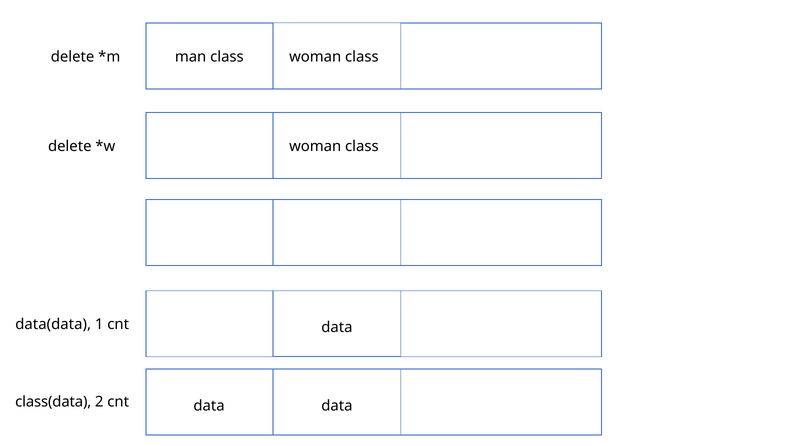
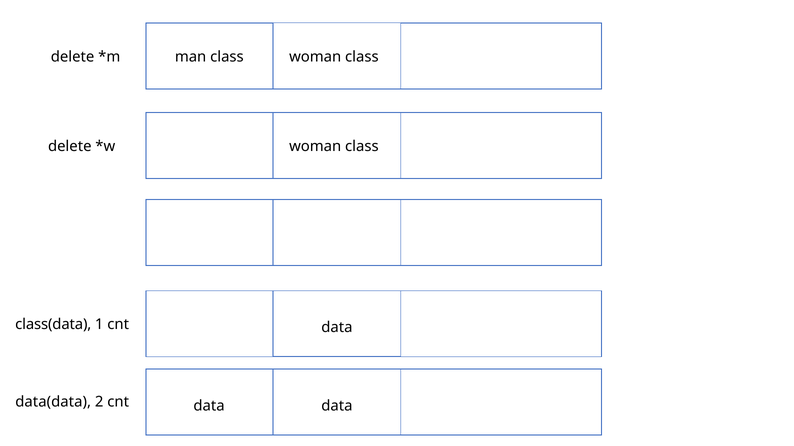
data(data: data(data -> class(data
class(data: class(data -> data(data
